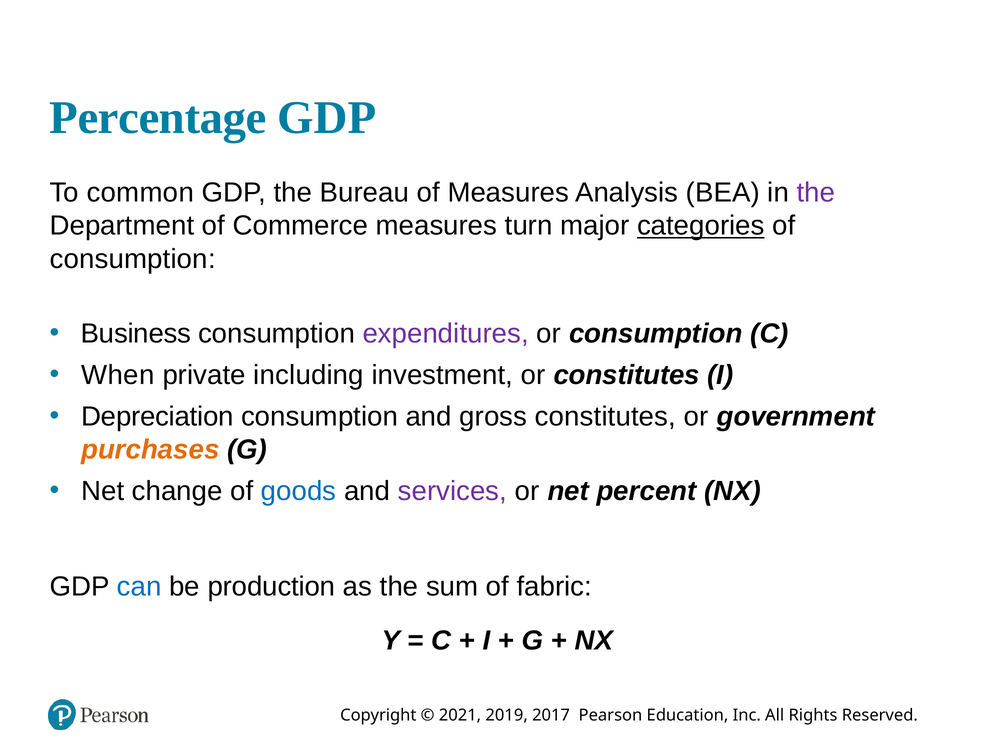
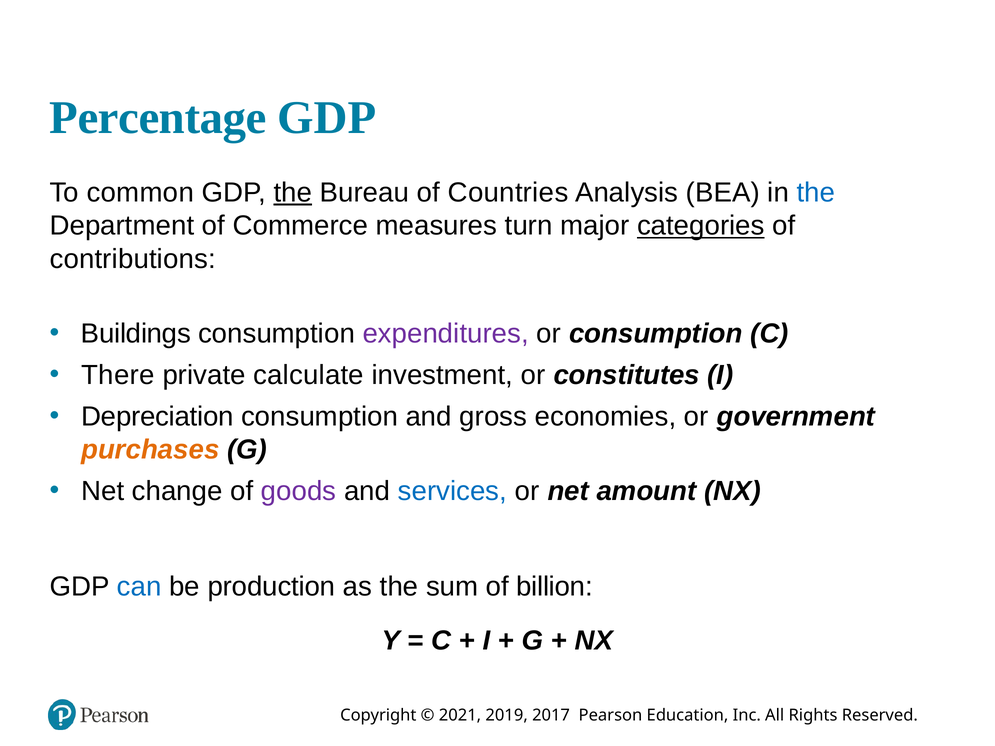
the at (293, 193) underline: none -> present
of Measures: Measures -> Countries
the at (816, 193) colour: purple -> blue
consumption at (133, 259): consumption -> contributions
Business: Business -> Buildings
When: When -> There
including: including -> calculate
gross constitutes: constitutes -> economies
goods colour: blue -> purple
services colour: purple -> blue
percent: percent -> amount
fabric: fabric -> billion
